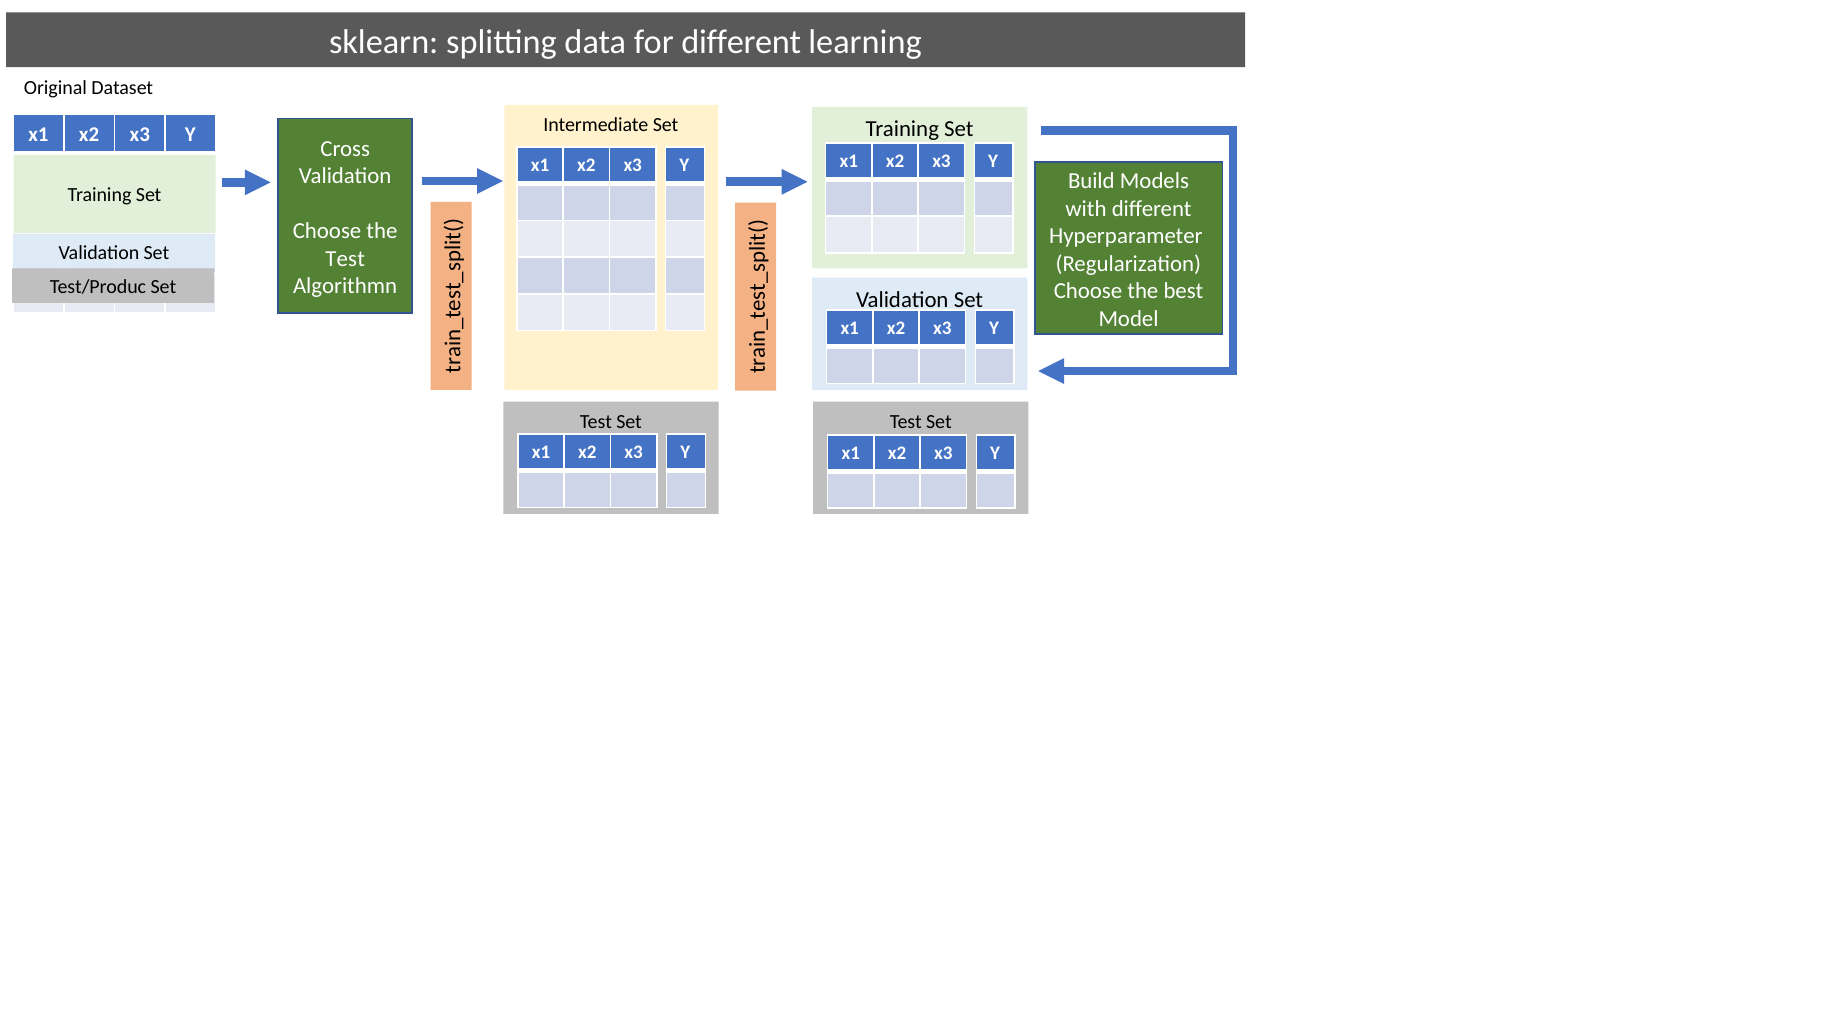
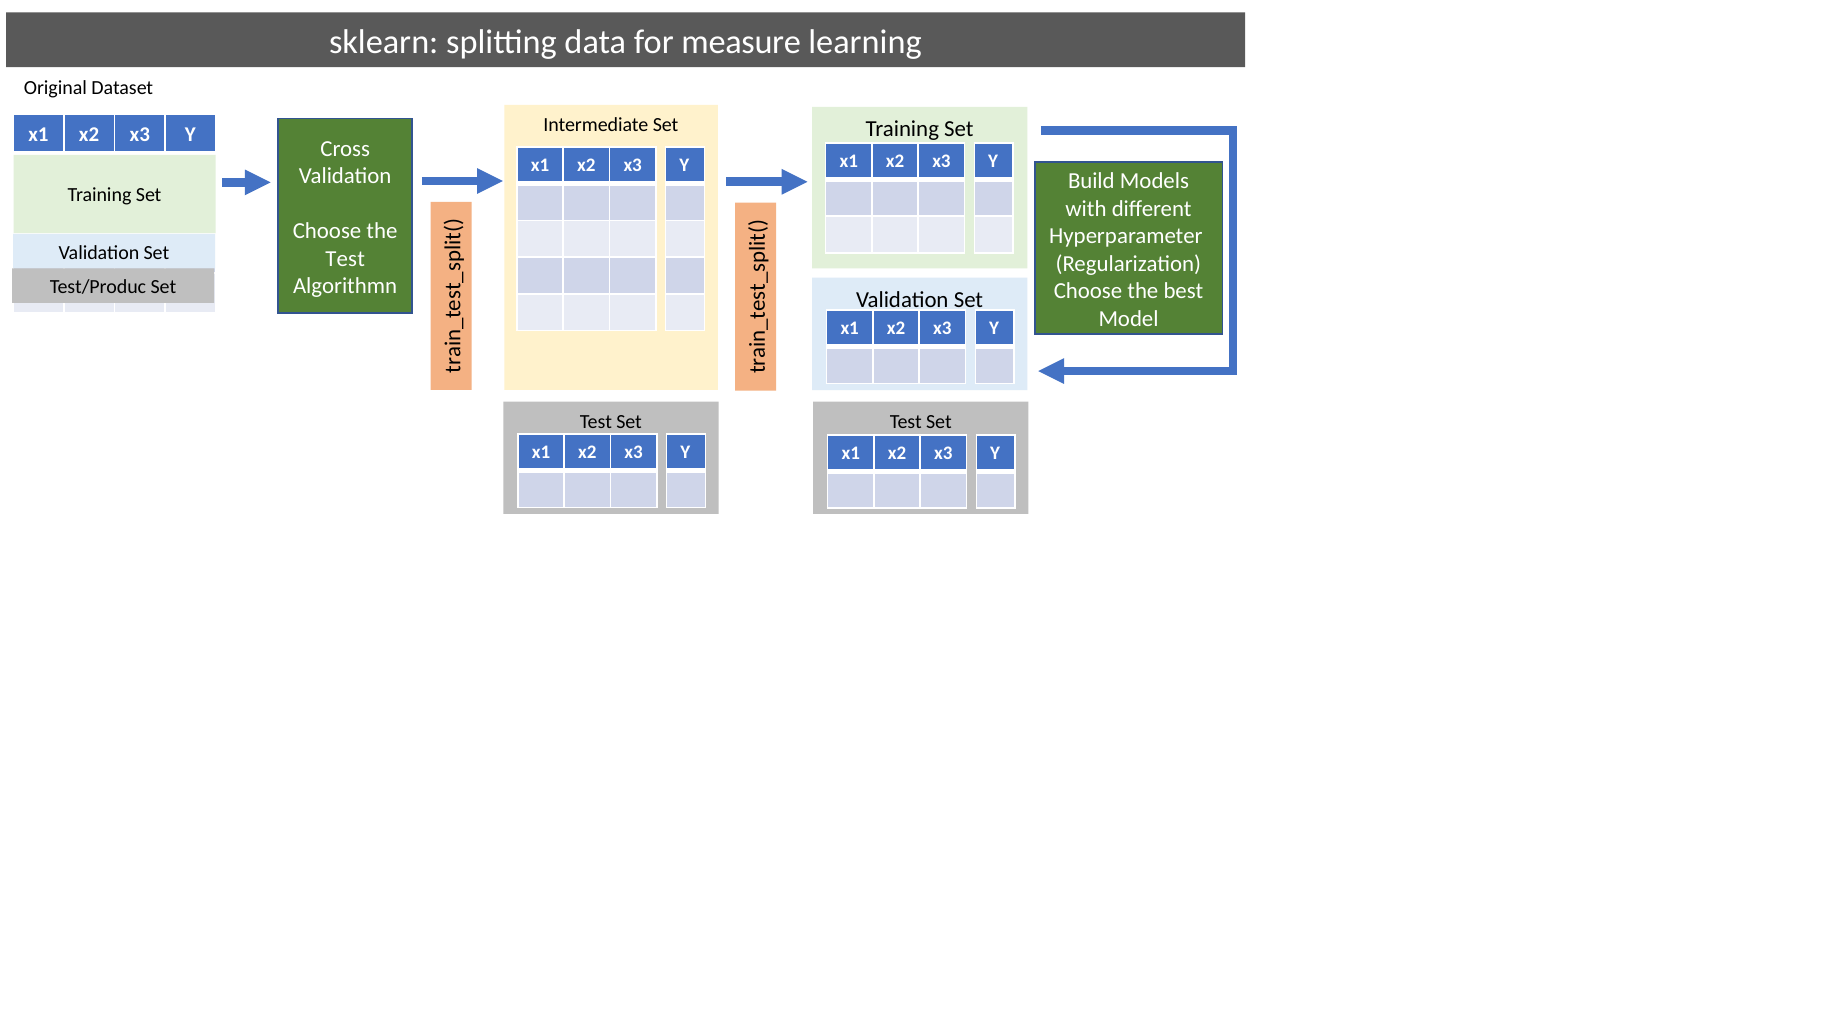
for different: different -> measure
